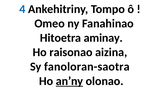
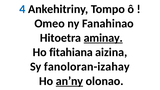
aminay underline: none -> present
raisonao: raisonao -> fitahiana
fanoloran-saotra: fanoloran-saotra -> fanoloran-izahay
